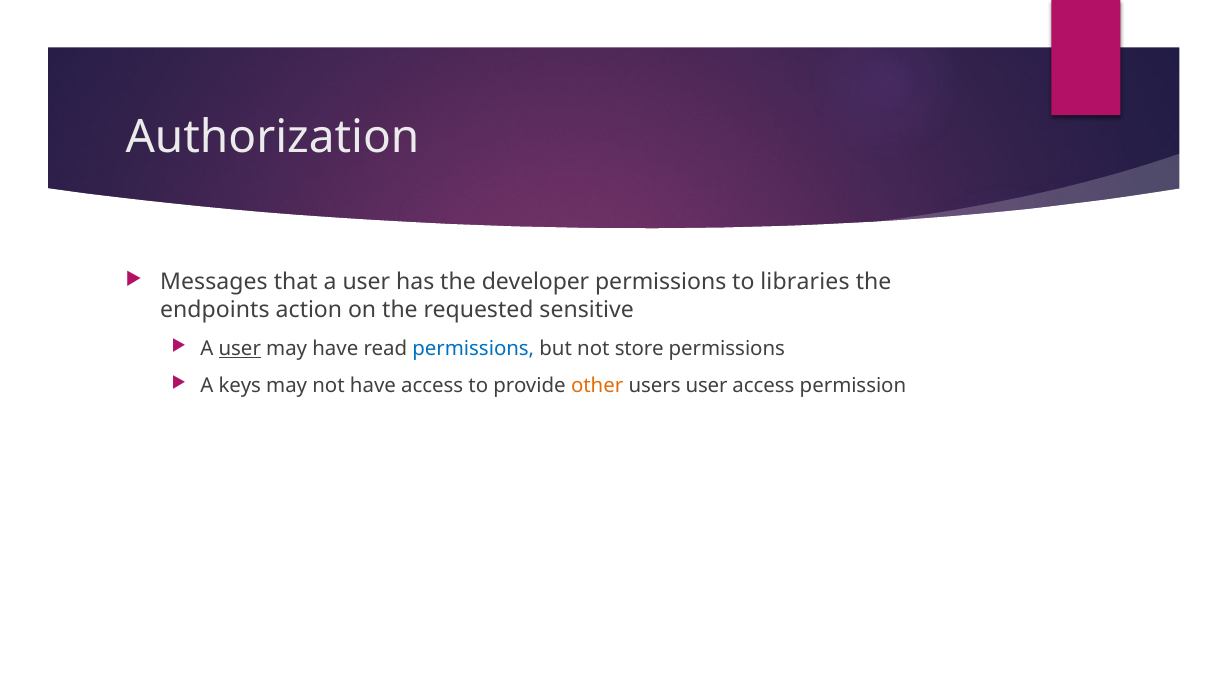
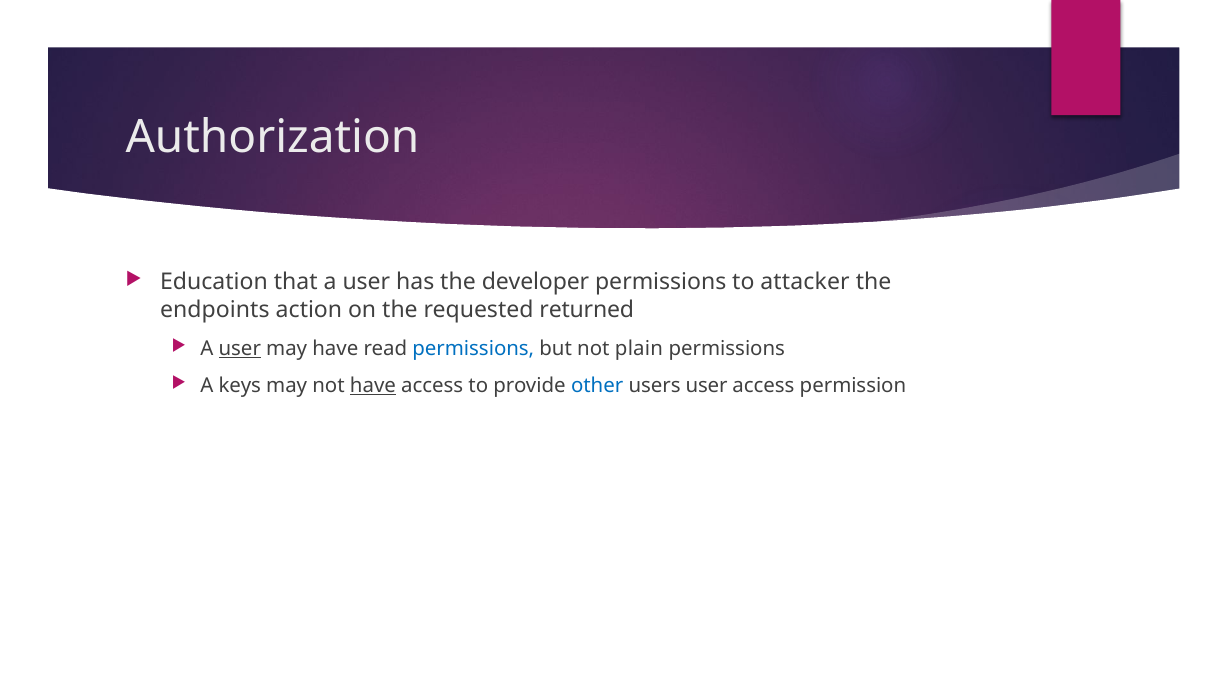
Messages: Messages -> Education
libraries: libraries -> attacker
sensitive: sensitive -> returned
store: store -> plain
have at (373, 386) underline: none -> present
other colour: orange -> blue
